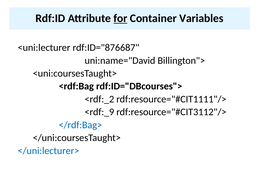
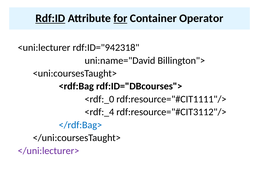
Rdf:ID underline: none -> present
Variables: Variables -> Operator
rdf:ID="876687: rdf:ID="876687 -> rdf:ID="942318
<rdf:_2: <rdf:_2 -> <rdf:_0
<rdf:_9: <rdf:_9 -> <rdf:_4
</uni:lecturer> colour: blue -> purple
